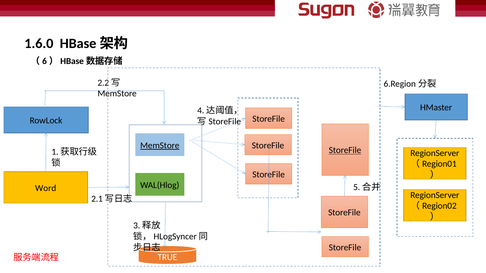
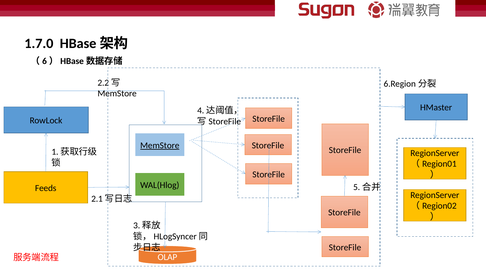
1.6.0: 1.6.0 -> 1.7.0
StoreFile at (345, 150) underline: present -> none
Word: Word -> Feeds
TRUE: TRUE -> OLAP
